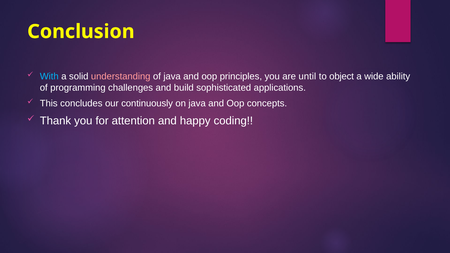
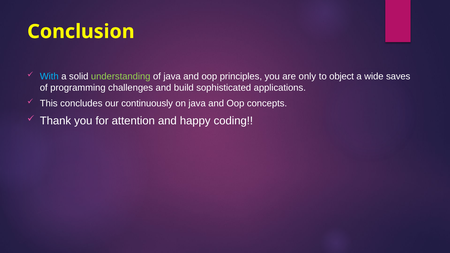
understanding colour: pink -> light green
until: until -> only
ability: ability -> saves
